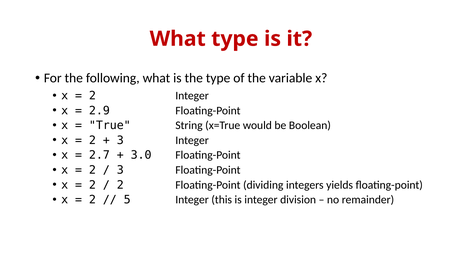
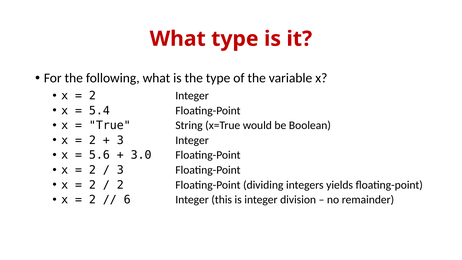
2.9: 2.9 -> 5.4
2.7: 2.7 -> 5.6
5: 5 -> 6
